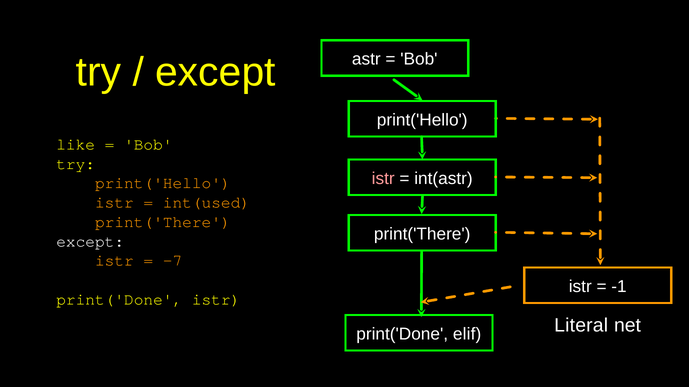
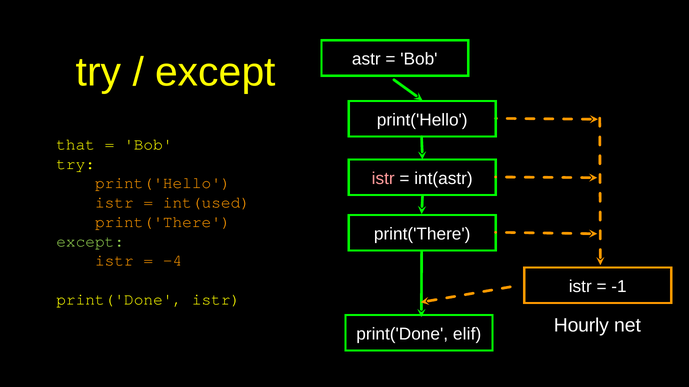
like: like -> that
except at (90, 242) colour: white -> light green
-7: -7 -> -4
Literal: Literal -> Hourly
